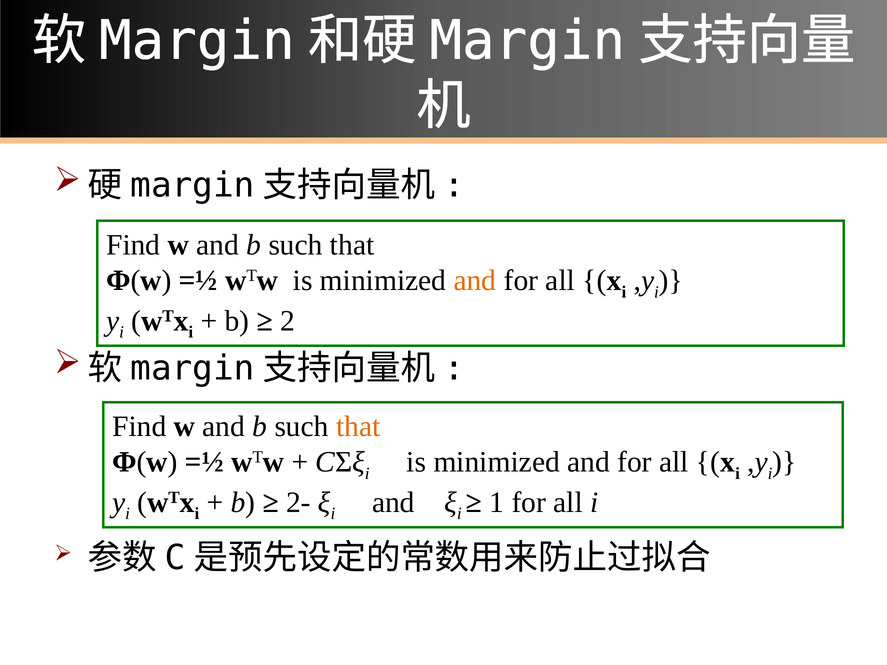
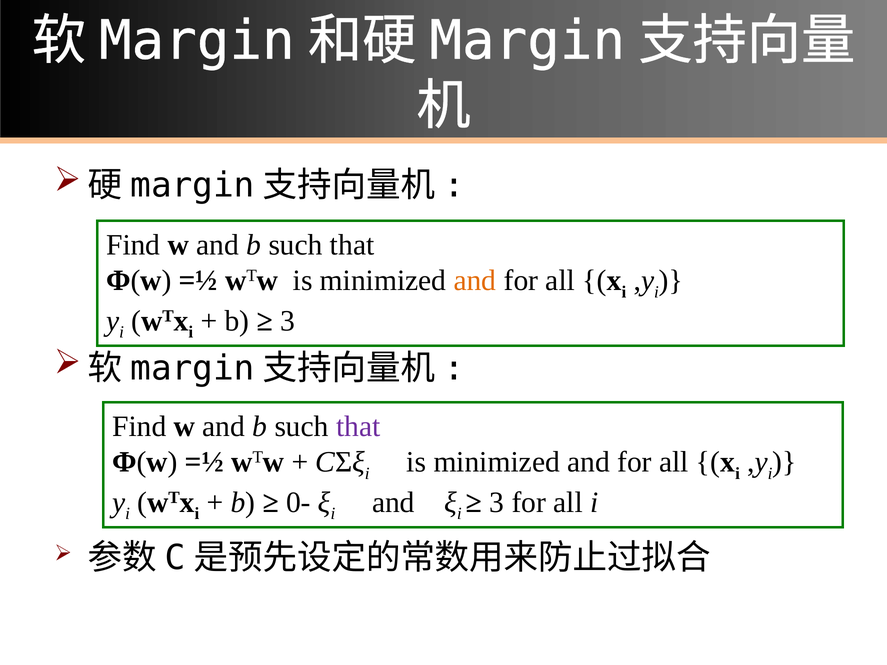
2 at (288, 321): 2 -> 3
that at (358, 427) colour: orange -> purple
2-: 2- -> 0-
1 at (497, 502): 1 -> 3
